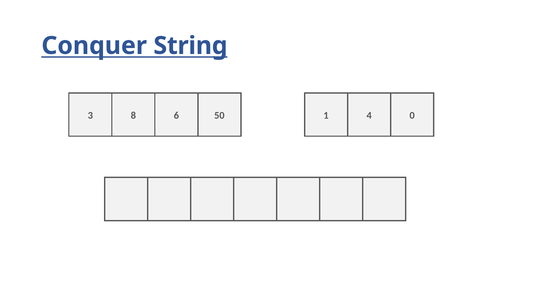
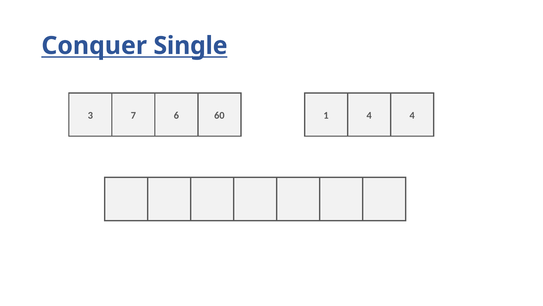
String: String -> Single
8: 8 -> 7
50: 50 -> 60
4 0: 0 -> 4
